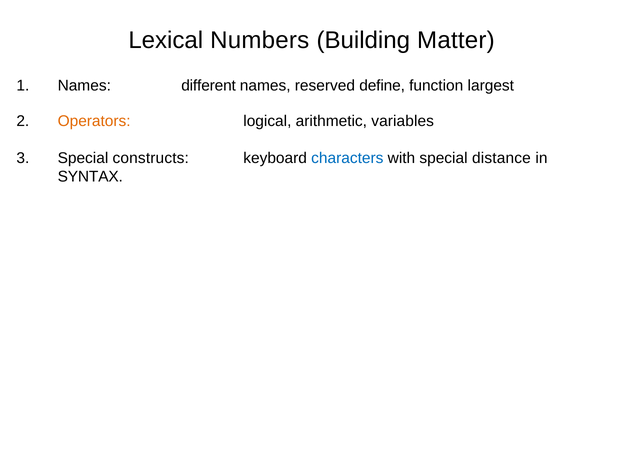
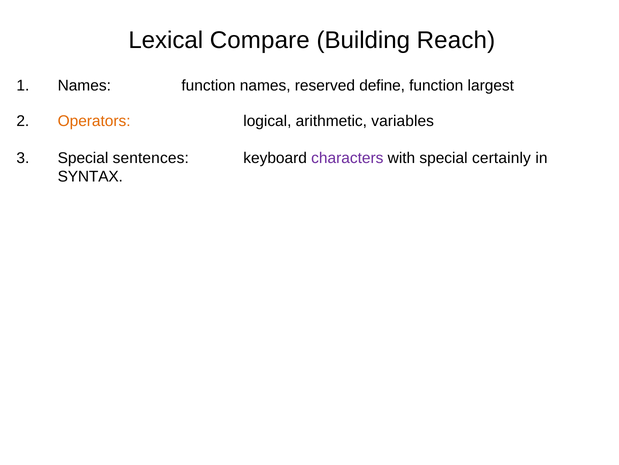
Numbers: Numbers -> Compare
Matter: Matter -> Reach
Names different: different -> function
constructs: constructs -> sentences
characters colour: blue -> purple
distance: distance -> certainly
